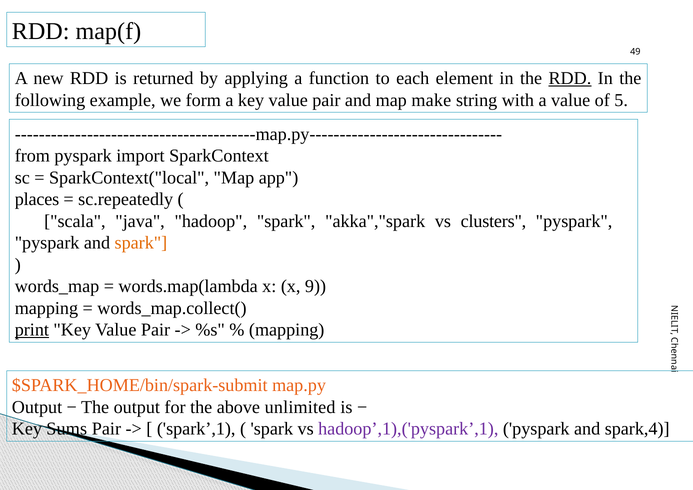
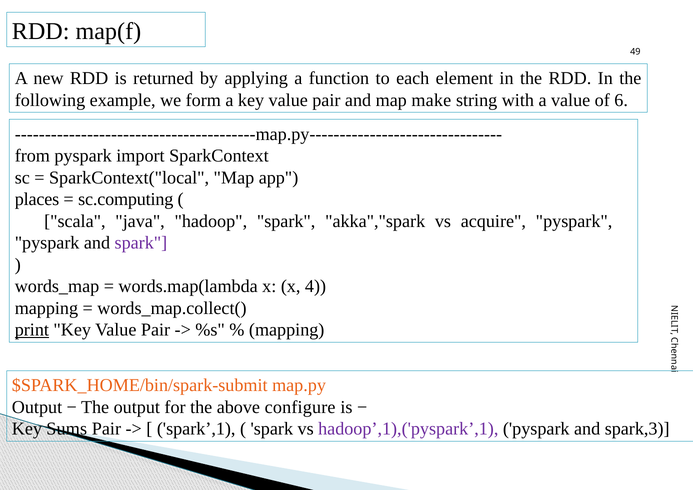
RDD at (570, 78) underline: present -> none
5: 5 -> 6
sc.repeatedly: sc.repeatedly -> sc.computing
clusters: clusters -> acquire
spark at (141, 243) colour: orange -> purple
9: 9 -> 4
unlimited: unlimited -> configure
spark,4: spark,4 -> spark,3
